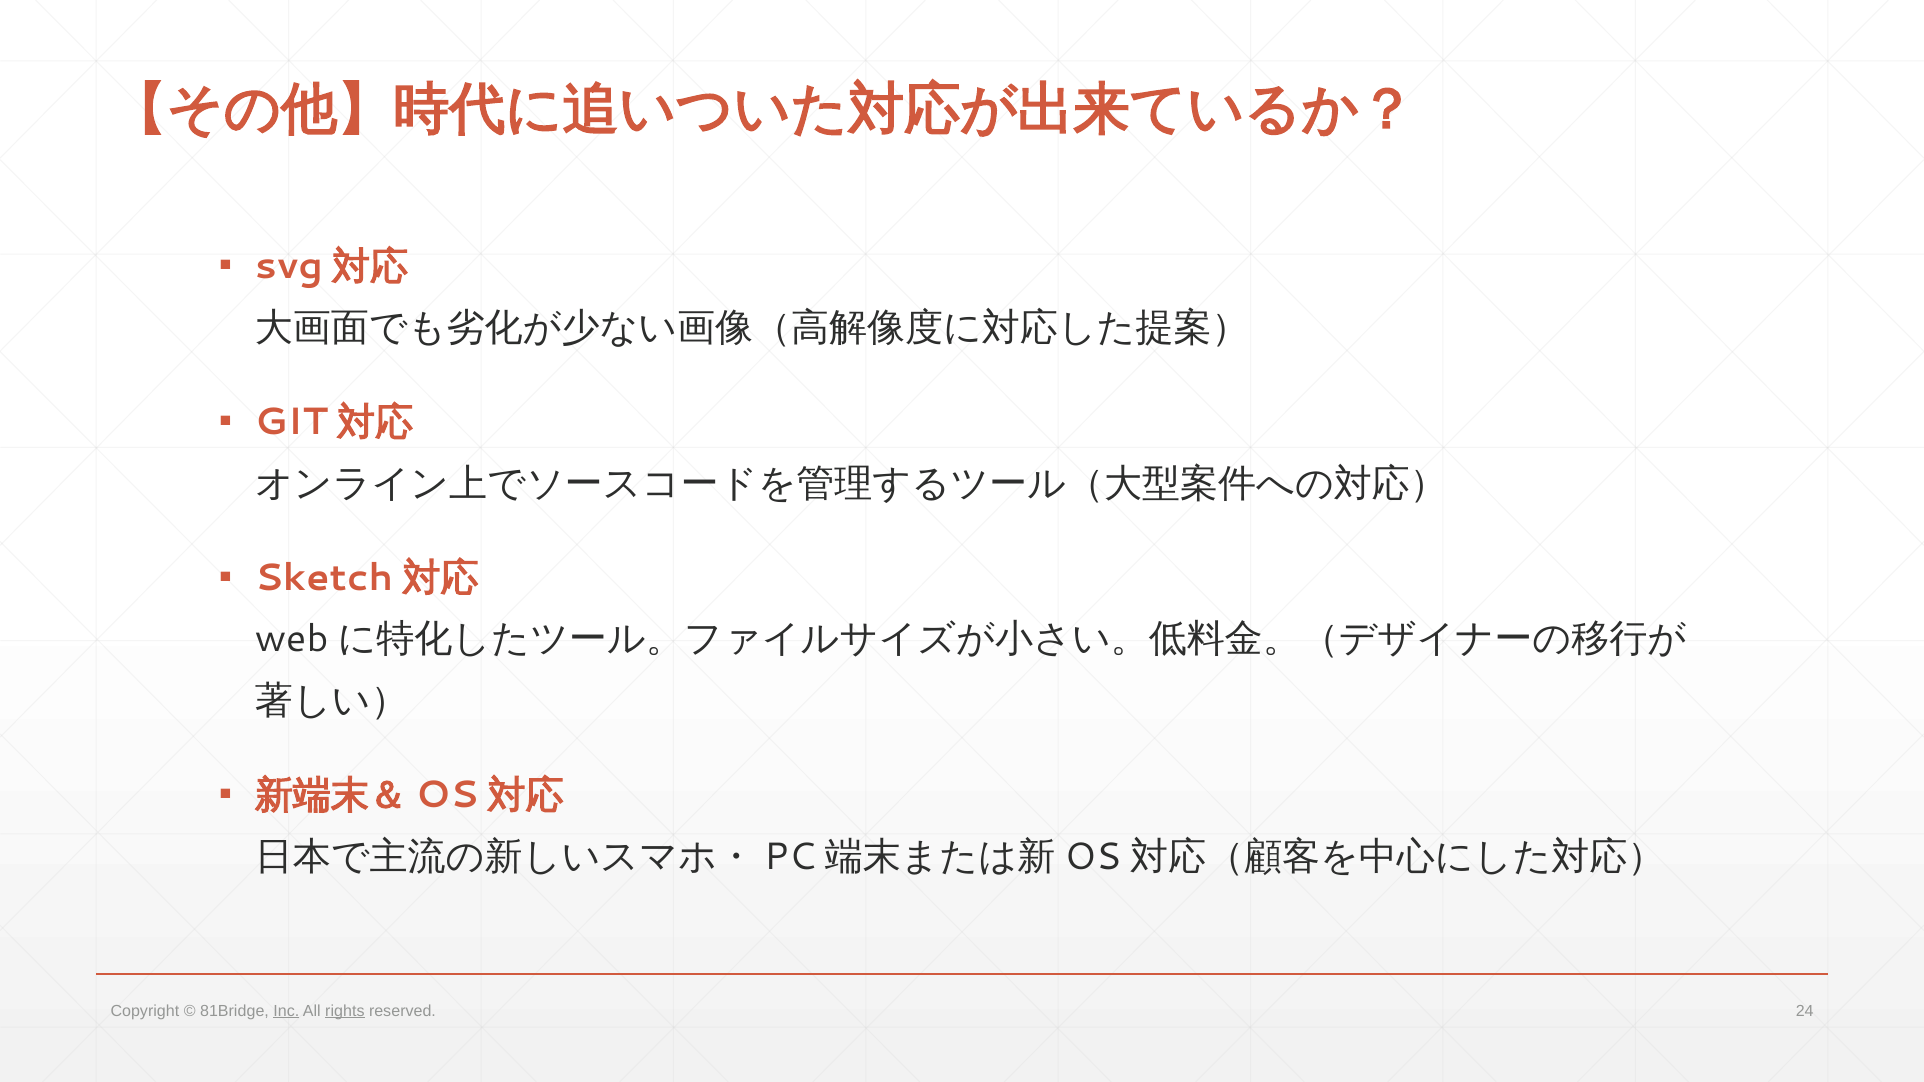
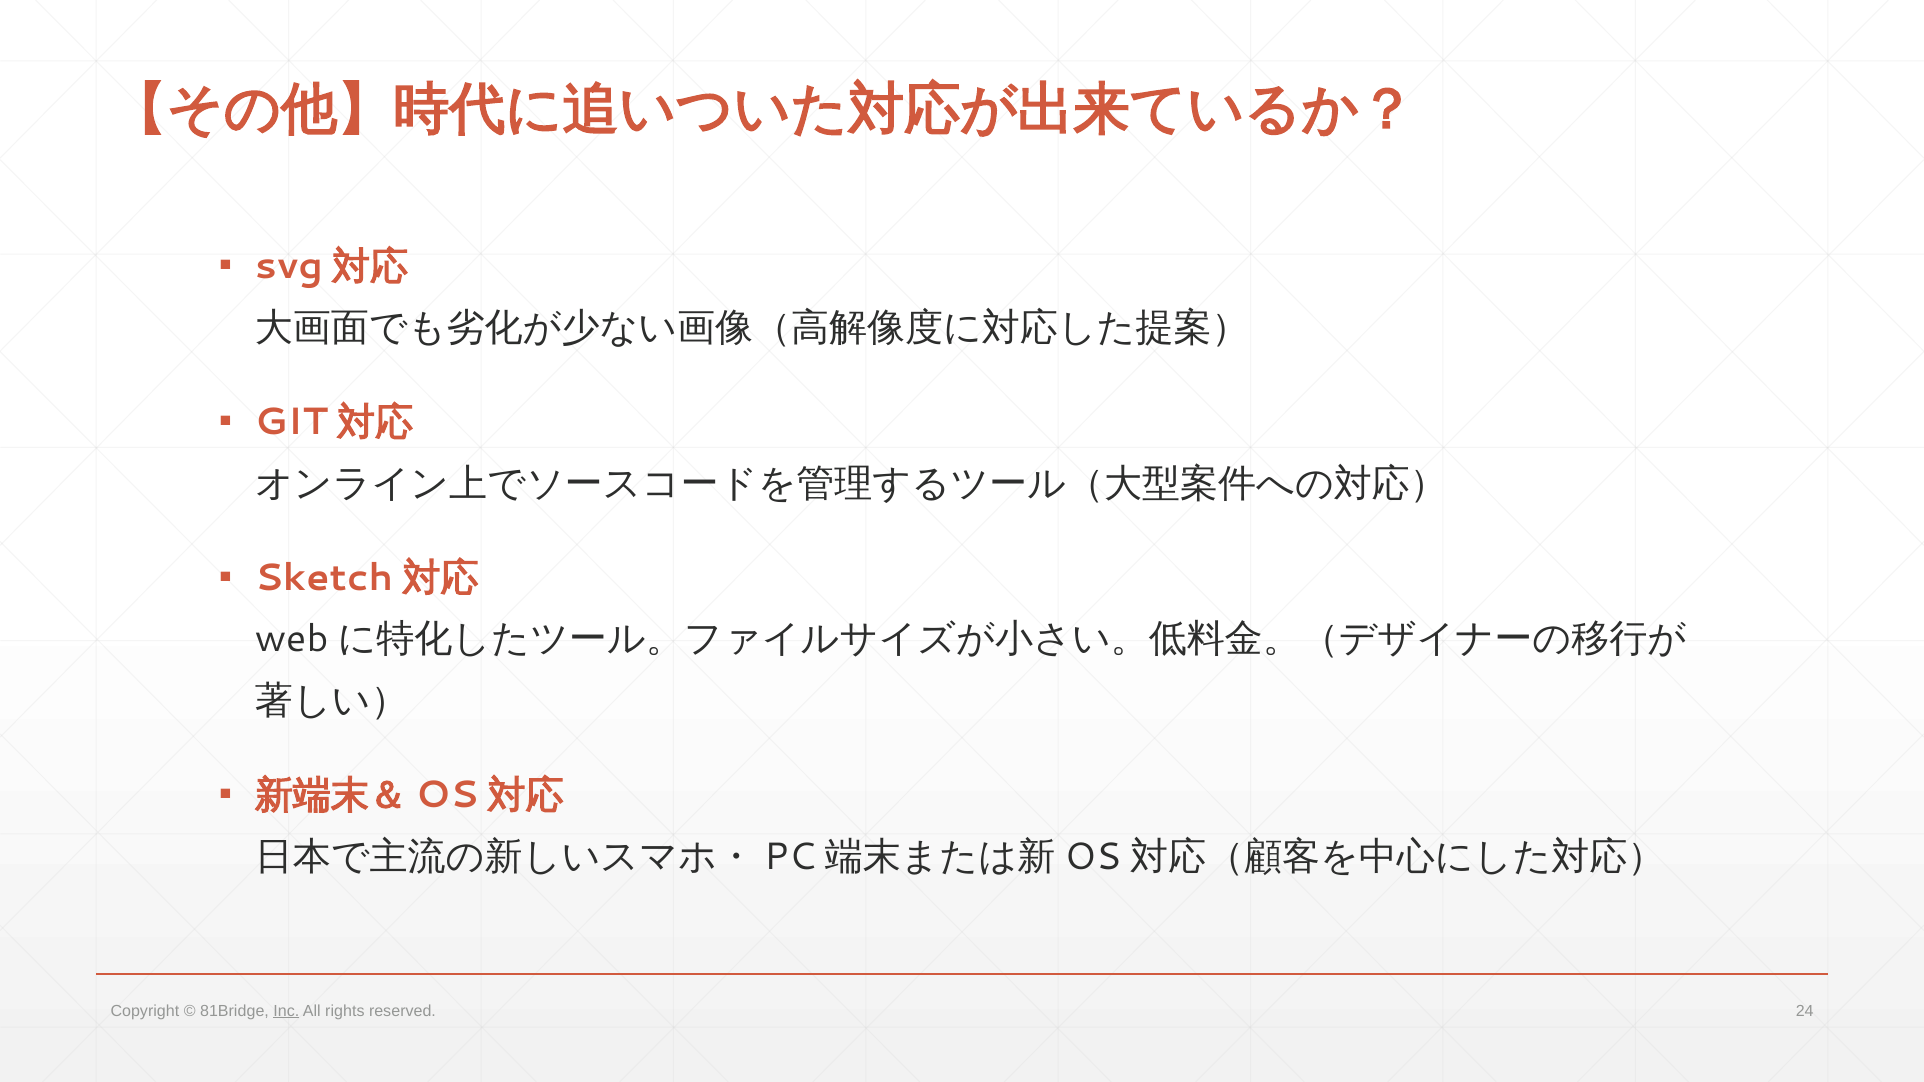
rights underline: present -> none
